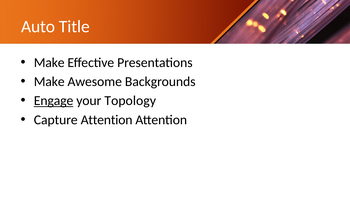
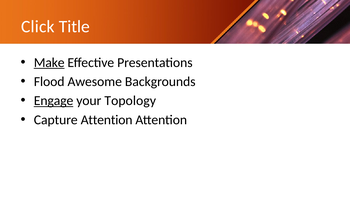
Auto: Auto -> Click
Make at (49, 63) underline: none -> present
Make at (49, 82): Make -> Flood
